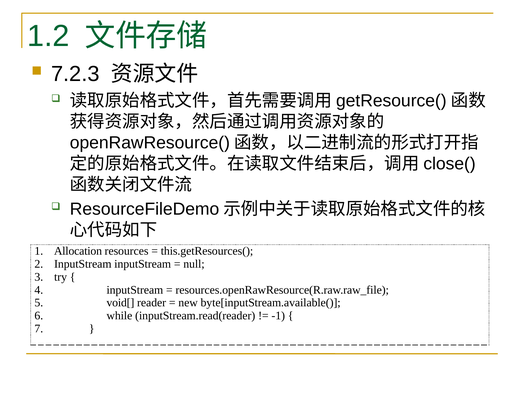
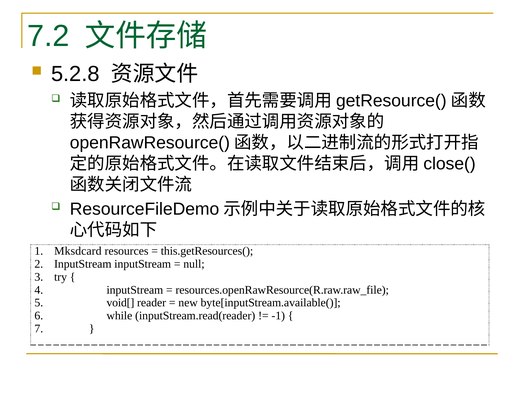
1.2: 1.2 -> 7.2
7.2.3: 7.2.3 -> 5.2.8
Allocation: Allocation -> Mksdcard
